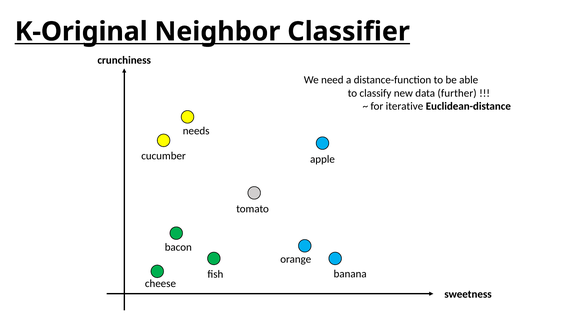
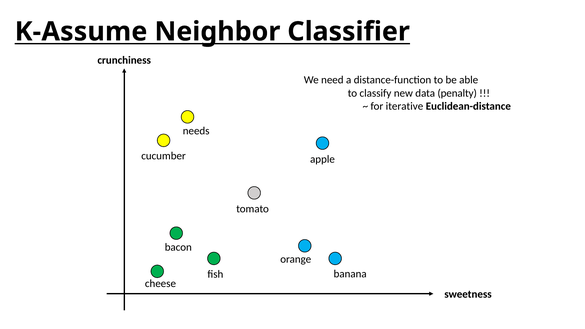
K-Original: K-Original -> K-Assume
further: further -> penalty
